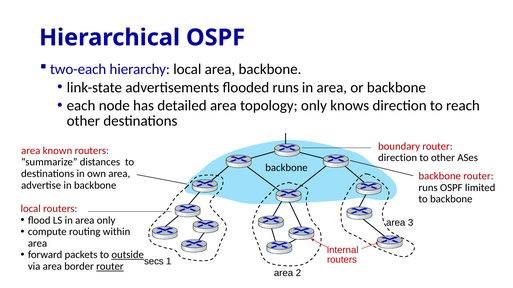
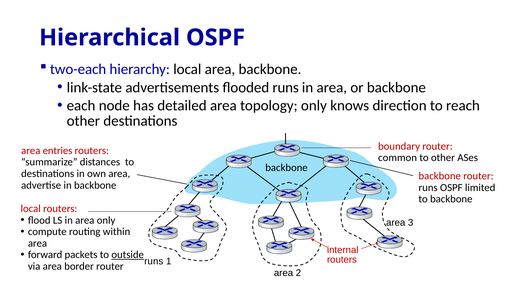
known: known -> entries
direction at (398, 158): direction -> common
secs at (154, 262): secs -> runs
router at (110, 267) underline: present -> none
